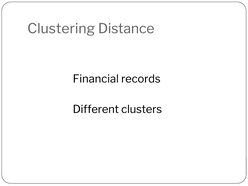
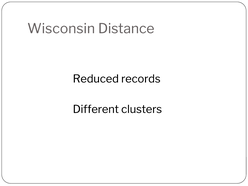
Clustering: Clustering -> Wisconsin
Financial: Financial -> Reduced
